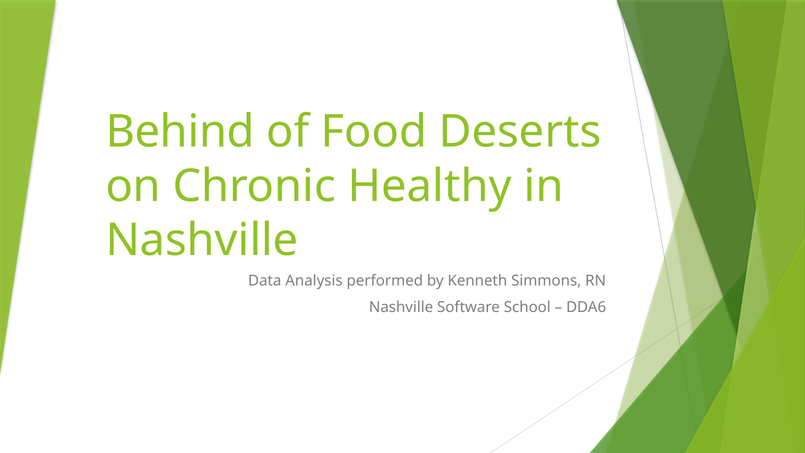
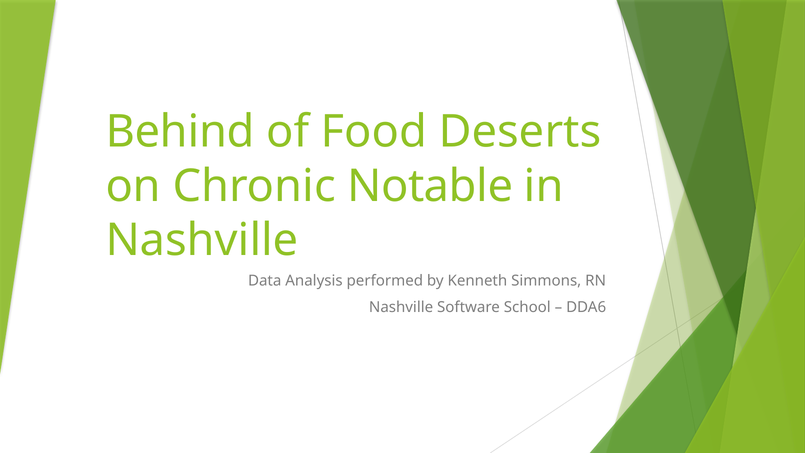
Healthy: Healthy -> Notable
